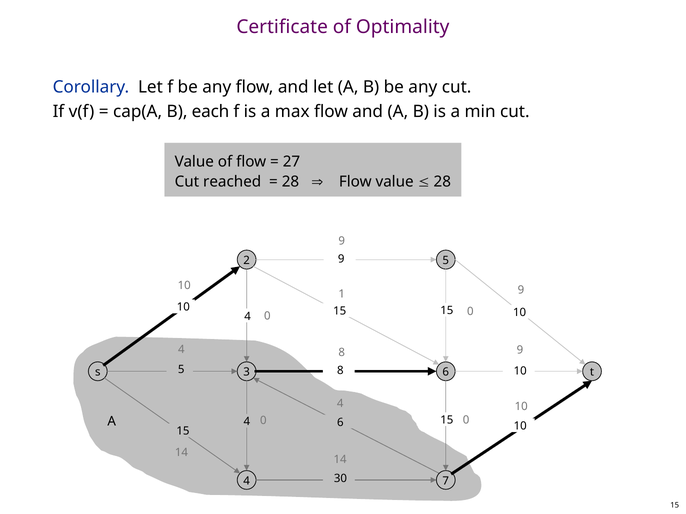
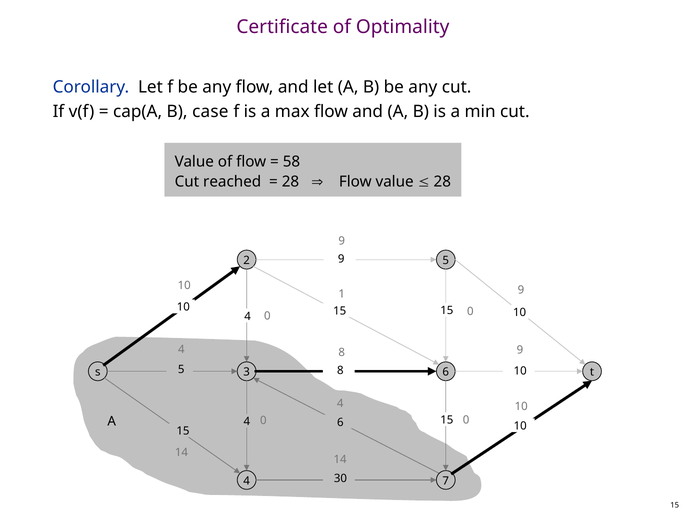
each: each -> case
27: 27 -> 58
